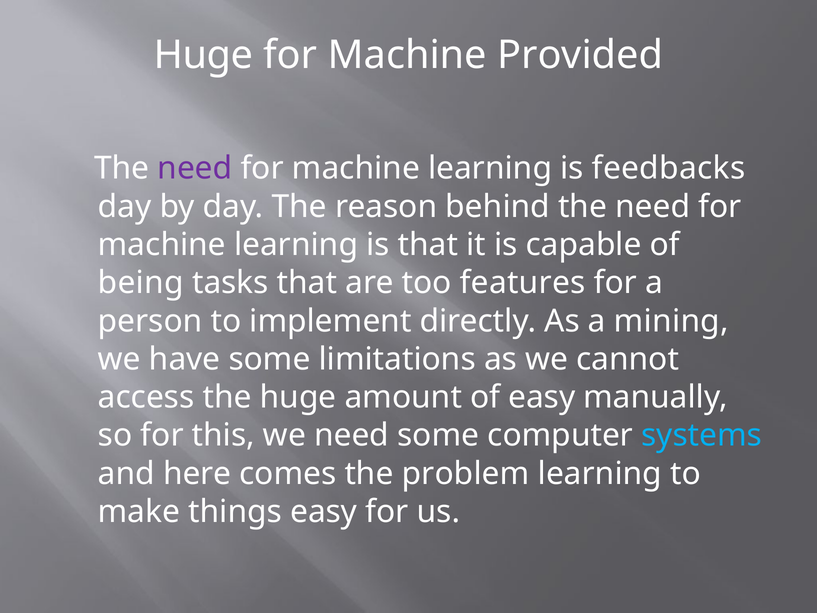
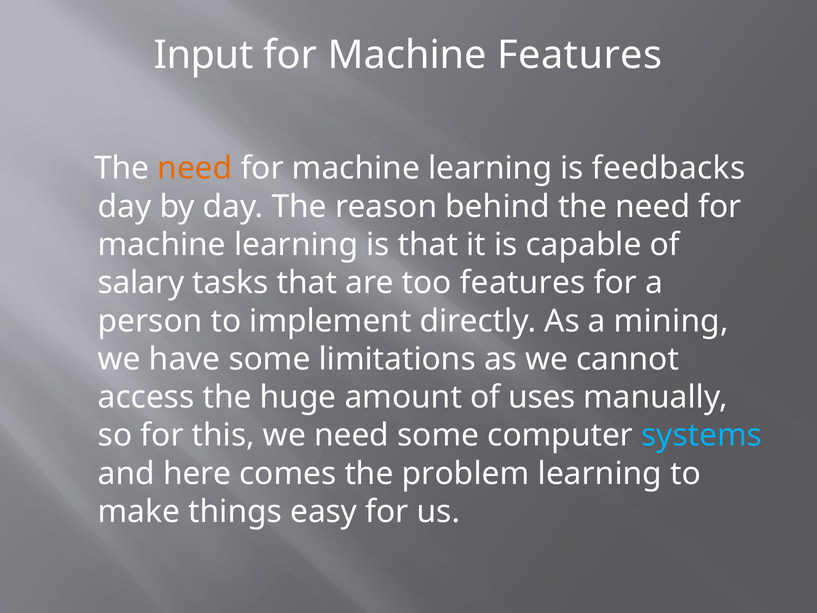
Huge at (203, 55): Huge -> Input
Machine Provided: Provided -> Features
need at (195, 168) colour: purple -> orange
being: being -> salary
of easy: easy -> uses
